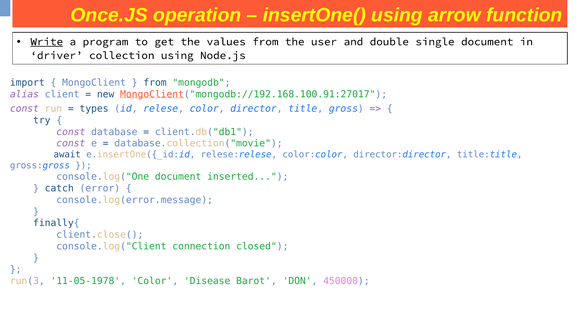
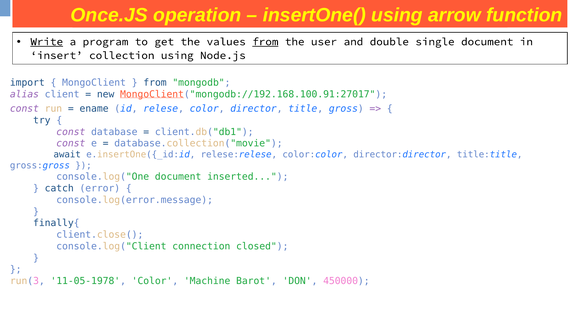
from at (265, 42) underline: none -> present
driver: driver -> insert
types: types -> ename
Disease: Disease -> Machine
